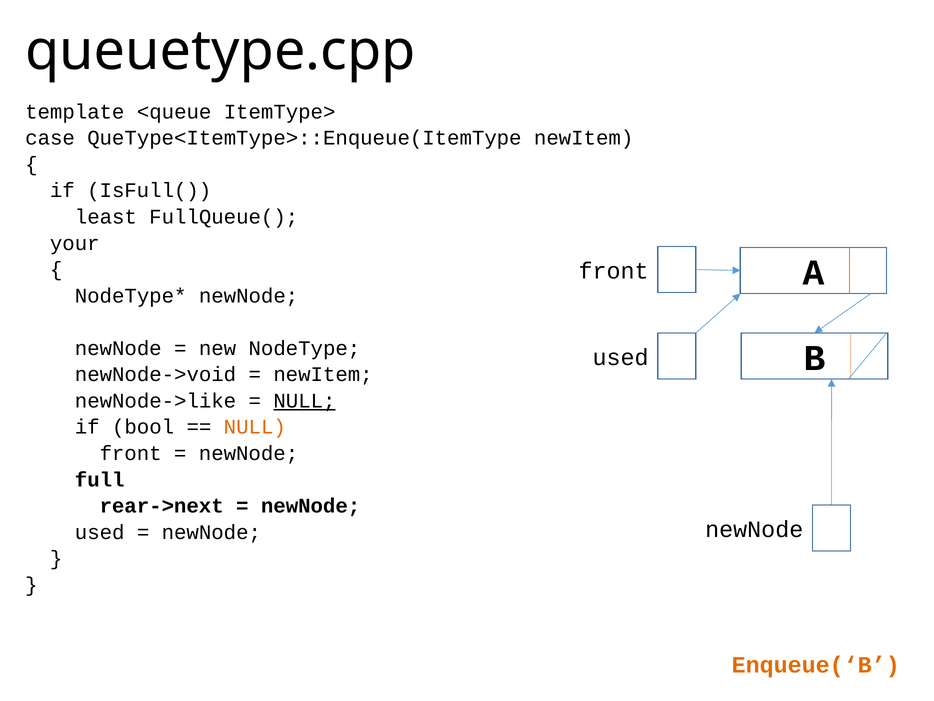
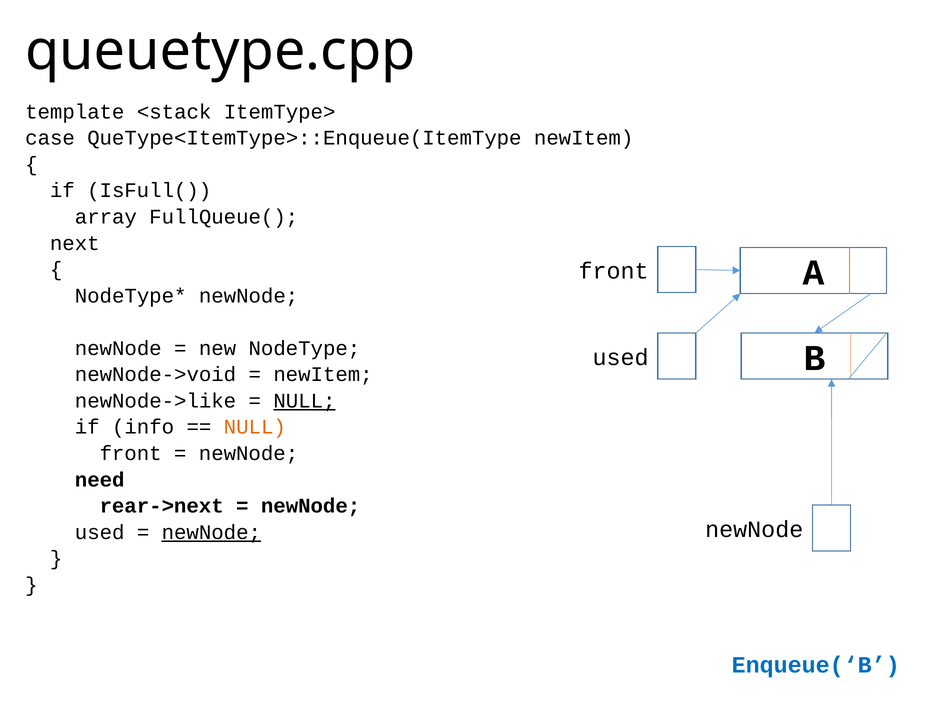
<queue: <queue -> <stack
least: least -> array
your: your -> next
bool: bool -> info
full: full -> need
newNode at (211, 532) underline: none -> present
Enqueue(‘B colour: orange -> blue
